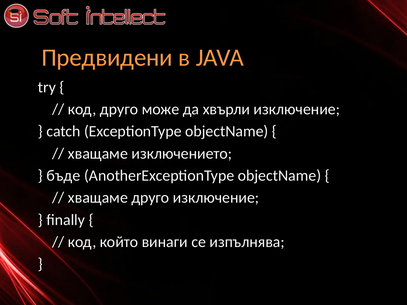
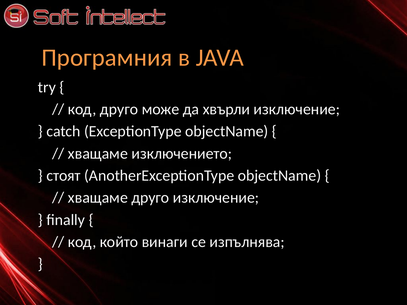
Предвидени: Предвидени -> Програмния
бъде: бъде -> стоят
